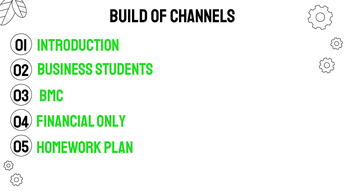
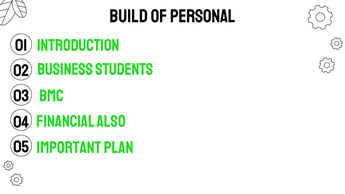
channels: channels -> personal
only: only -> also
Homework: Homework -> Important
